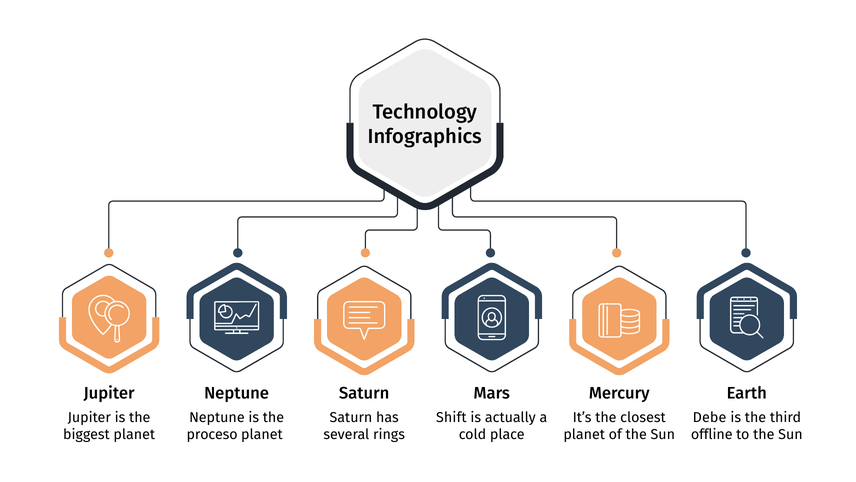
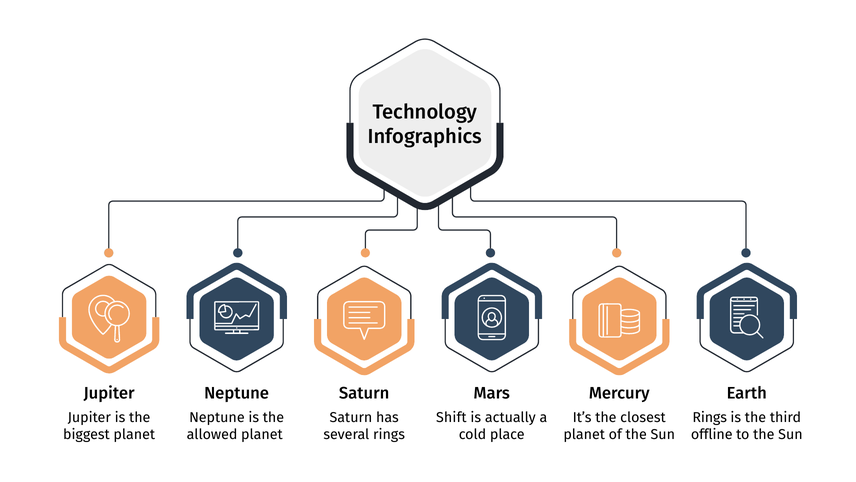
Debe at (710, 417): Debe -> Rings
proceso: proceso -> allowed
